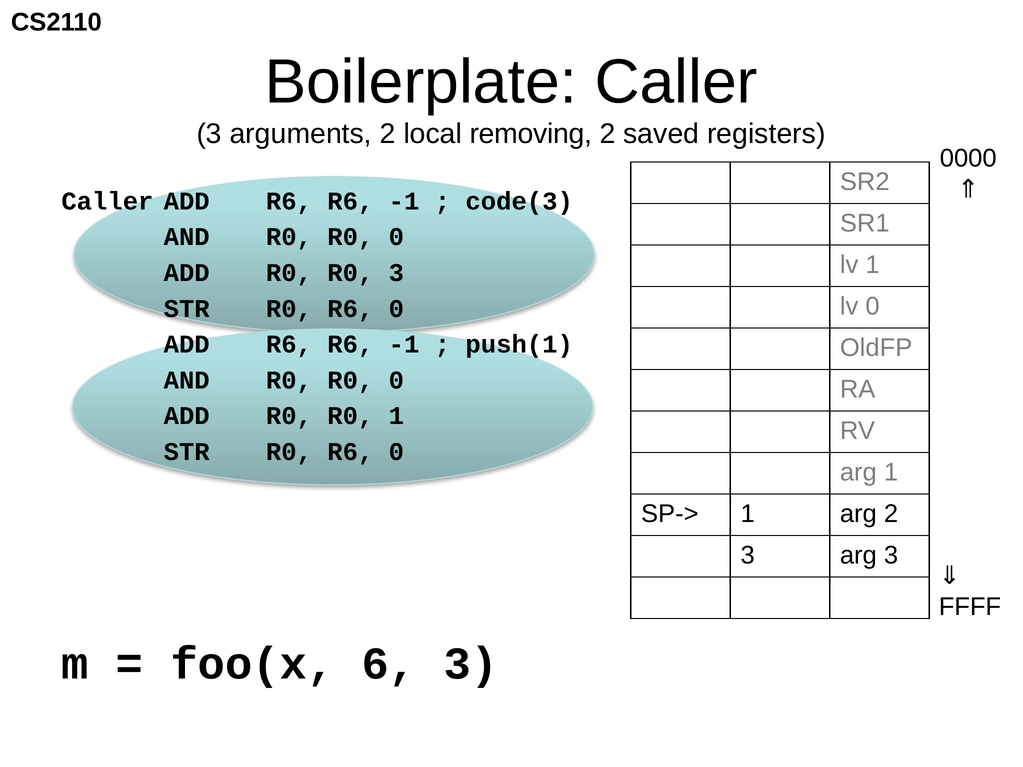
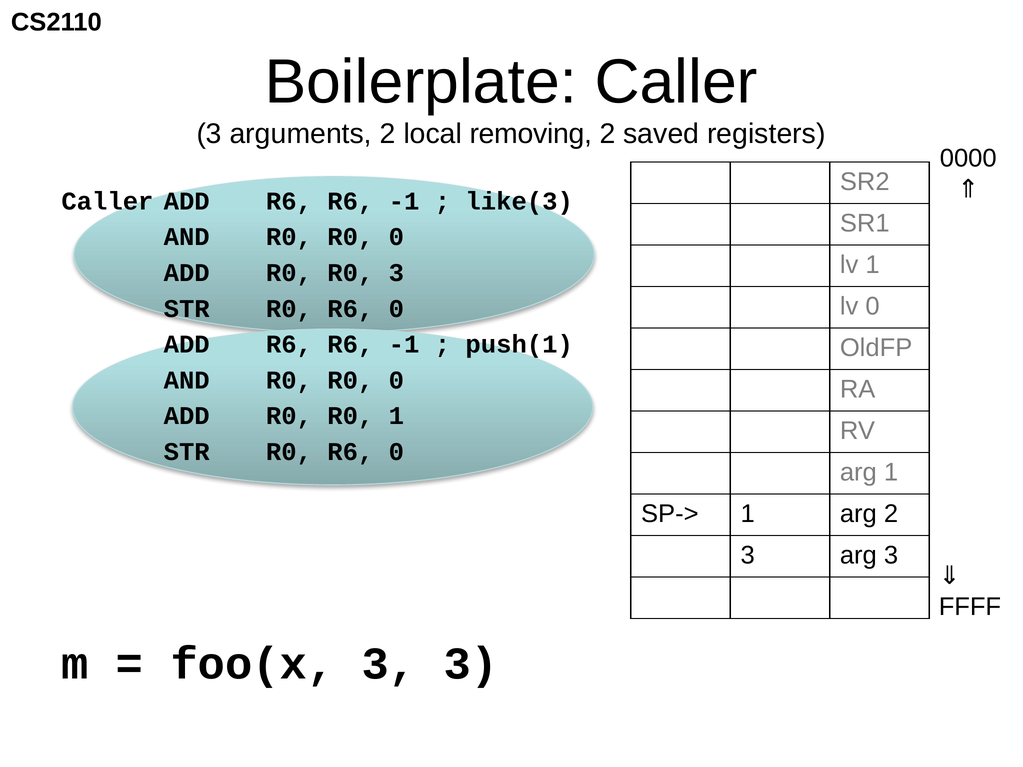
code(3: code(3 -> like(3
foo(x 6: 6 -> 3
